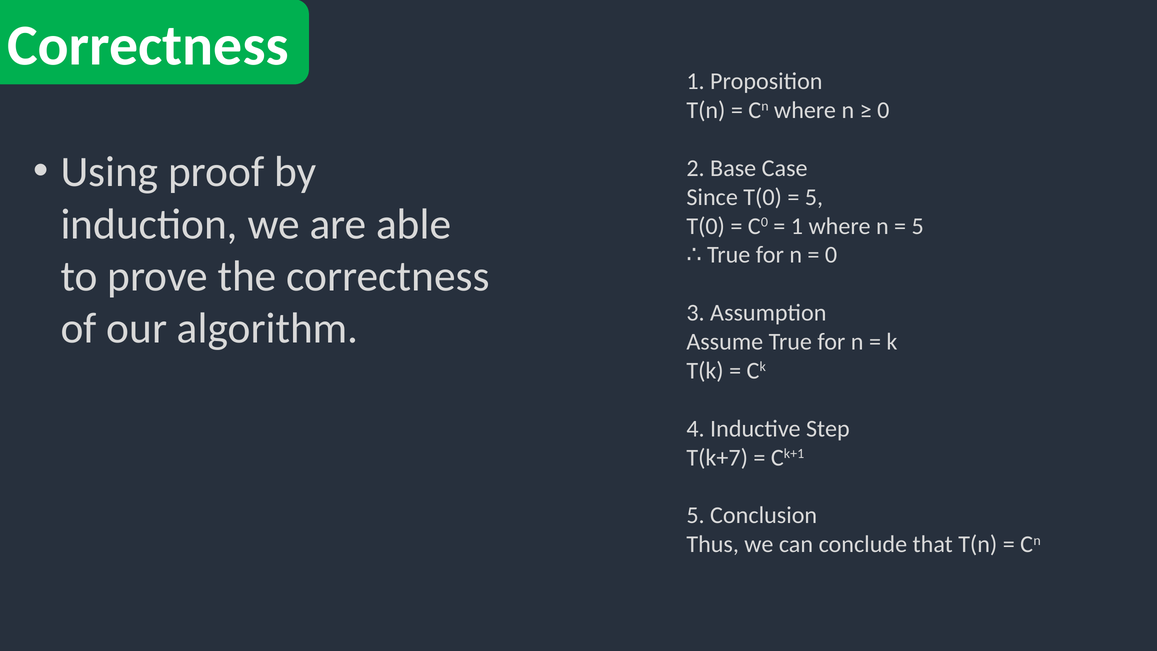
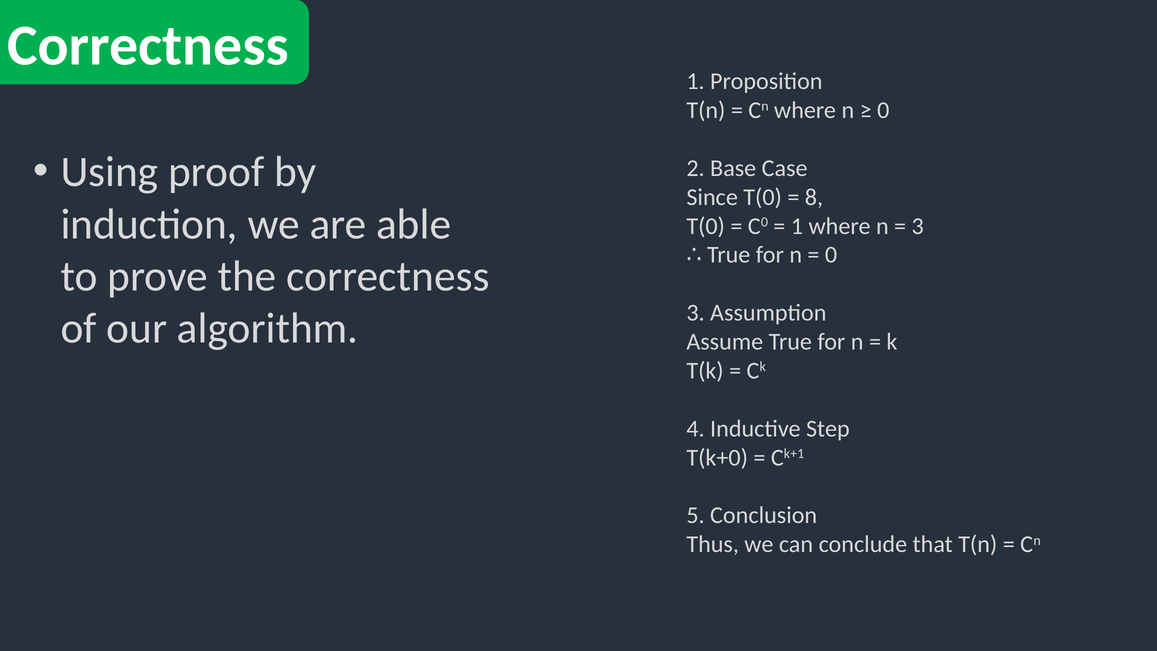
5 at (814, 197): 5 -> 8
5 at (918, 226): 5 -> 3
T(k+7: T(k+7 -> T(k+0
